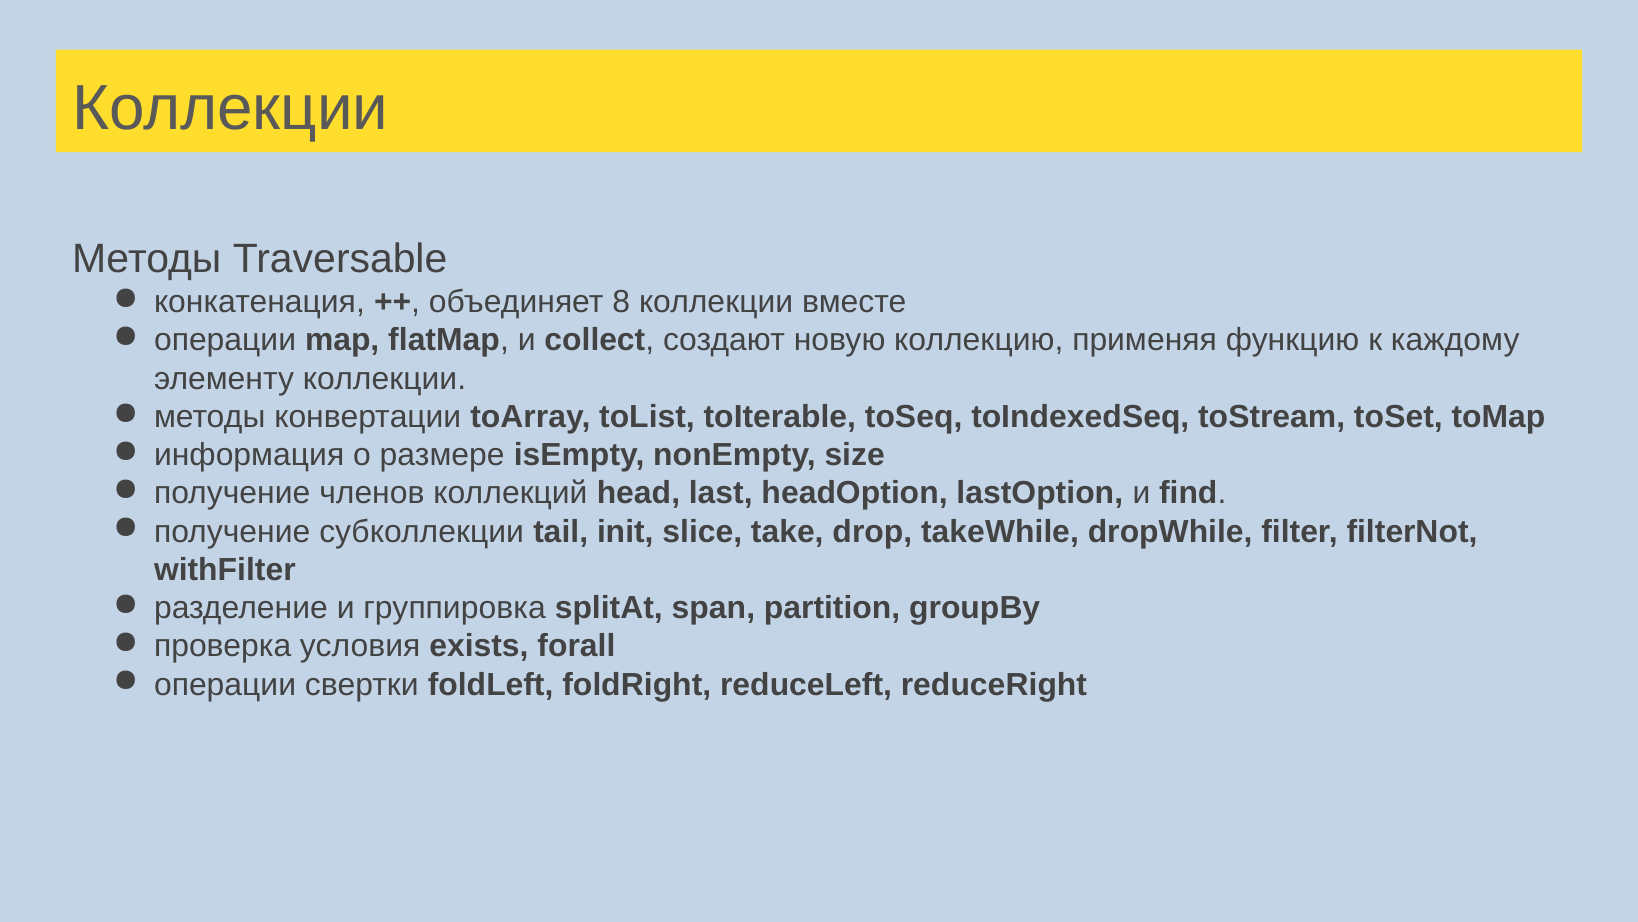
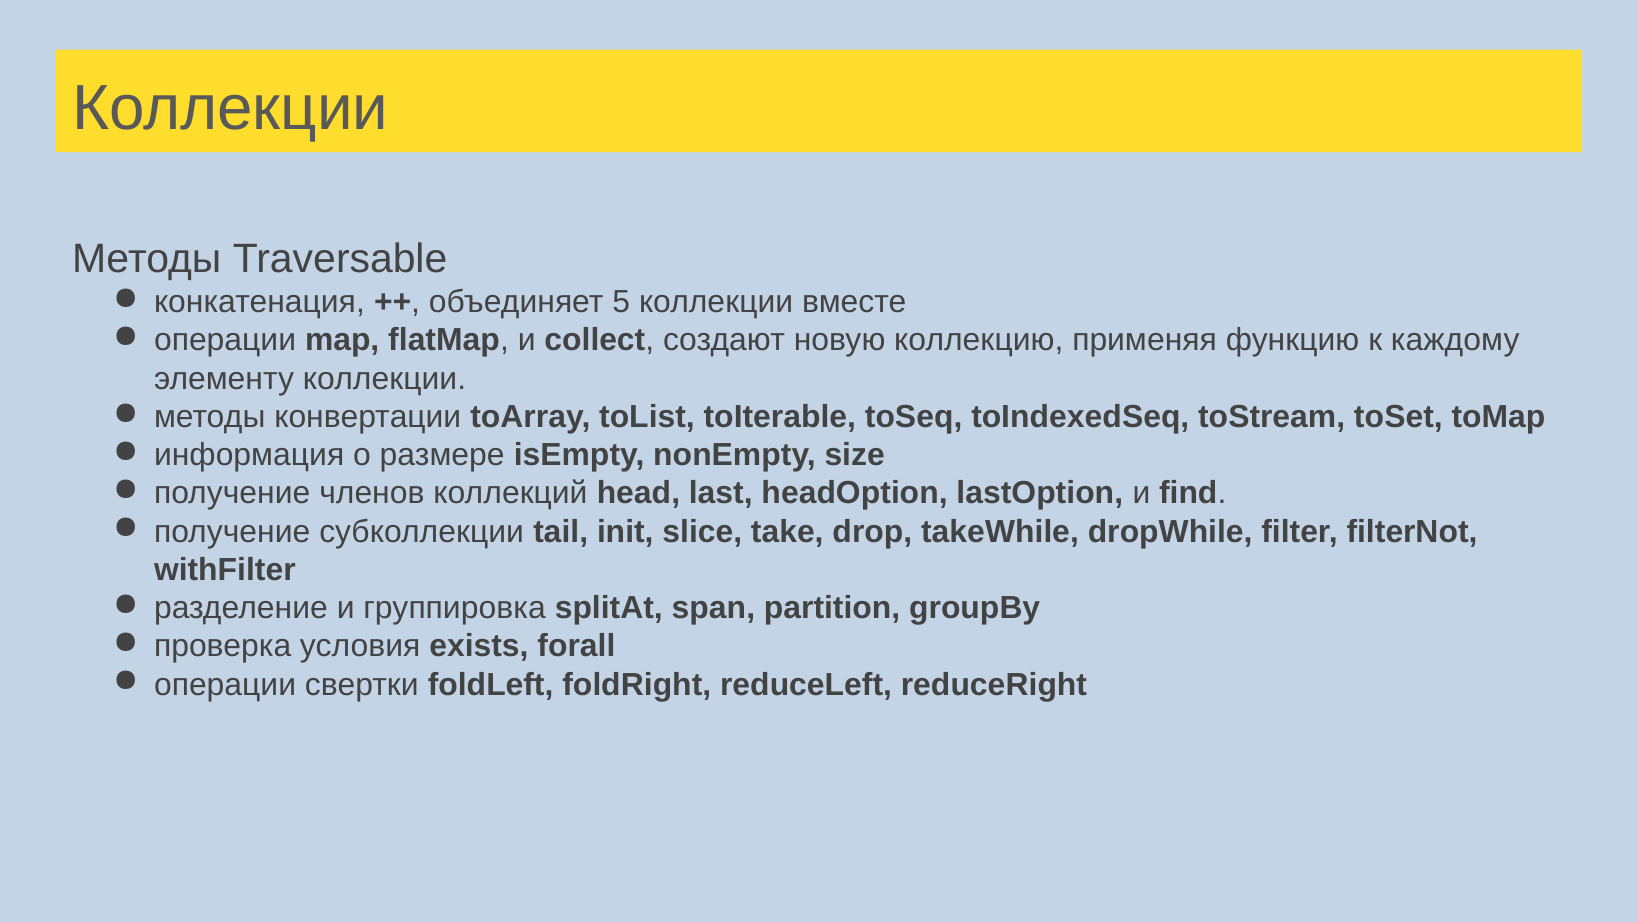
8: 8 -> 5
